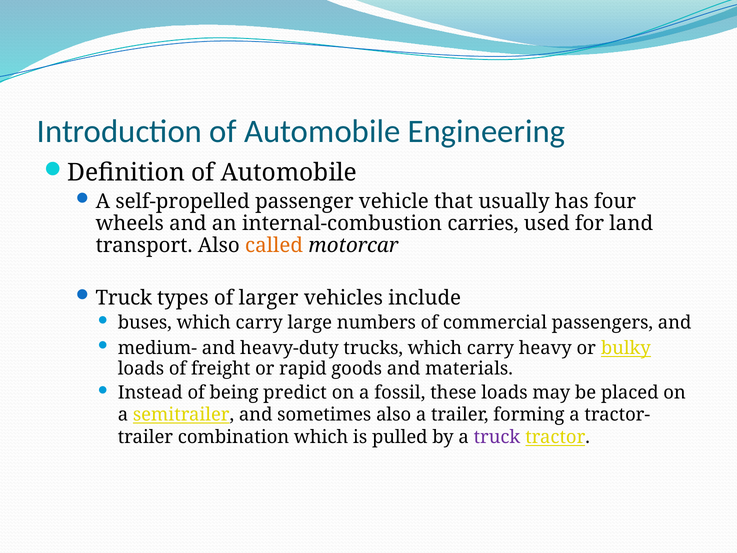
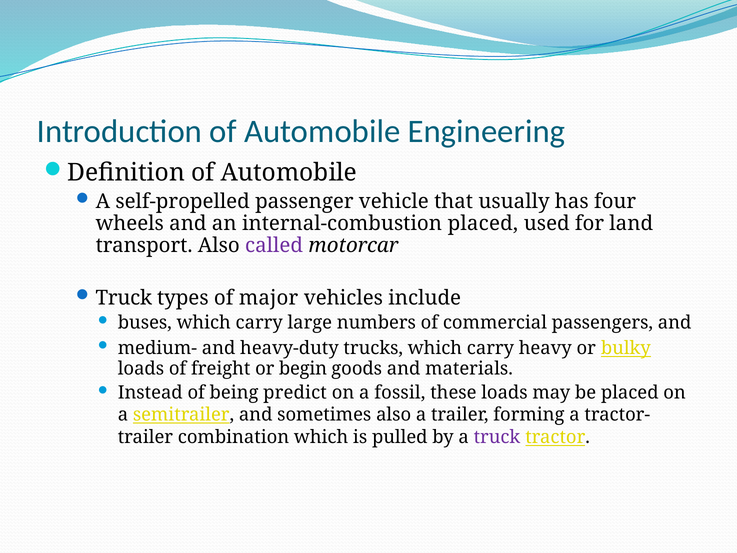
internal-combustion carries: carries -> placed
called colour: orange -> purple
larger: larger -> major
rapid: rapid -> begin
